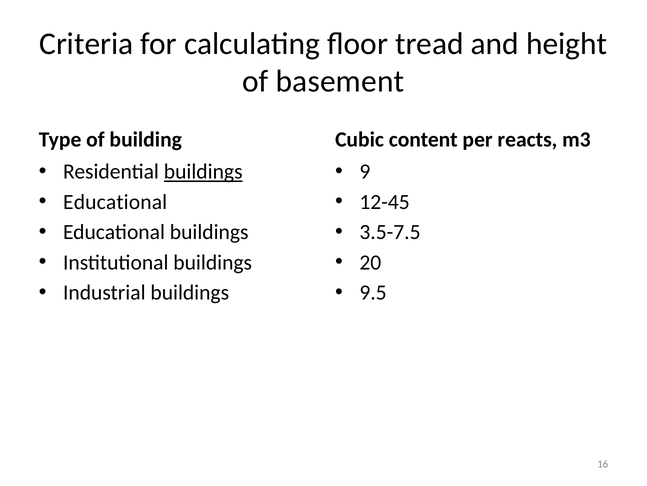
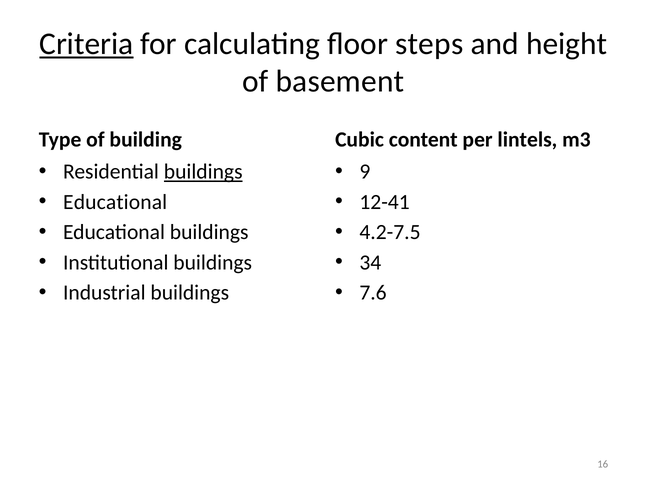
Criteria underline: none -> present
tread: tread -> steps
reacts: reacts -> lintels
12-45: 12-45 -> 12-41
3.5-7.5: 3.5-7.5 -> 4.2-7.5
20: 20 -> 34
9.5: 9.5 -> 7.6
